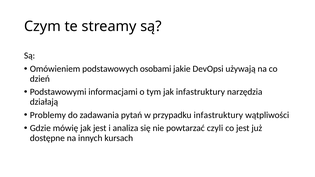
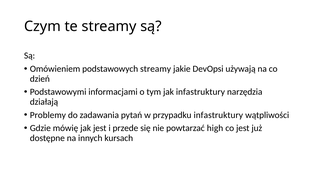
podstawowych osobami: osobami -> streamy
analiza: analiza -> przede
czyli: czyli -> high
